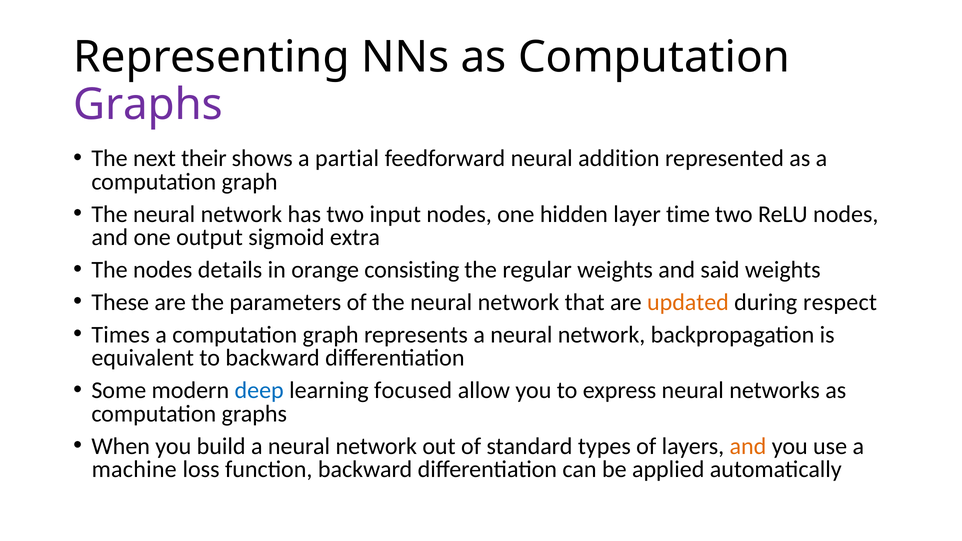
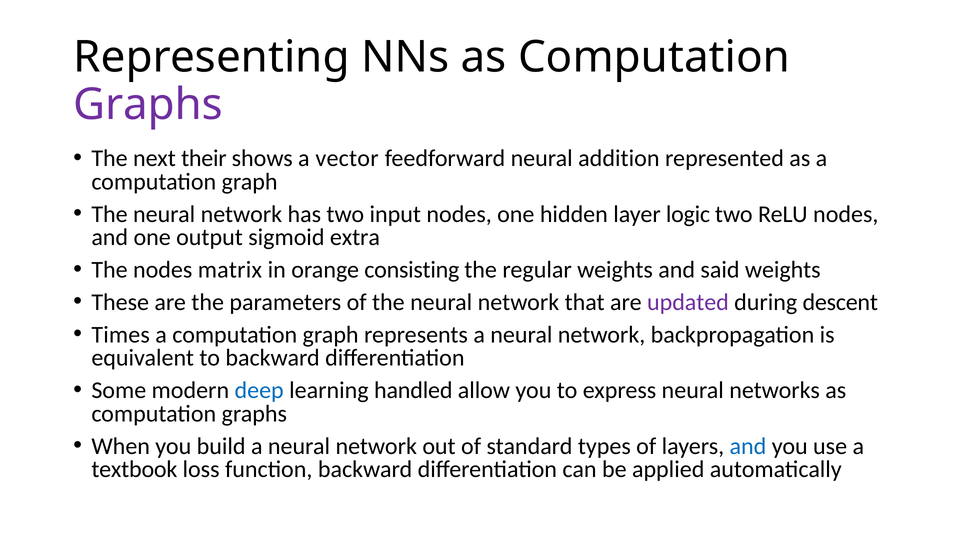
partial: partial -> vector
time: time -> logic
details: details -> matrix
updated colour: orange -> purple
respect: respect -> descent
focused: focused -> handled
and at (748, 446) colour: orange -> blue
machine: machine -> textbook
